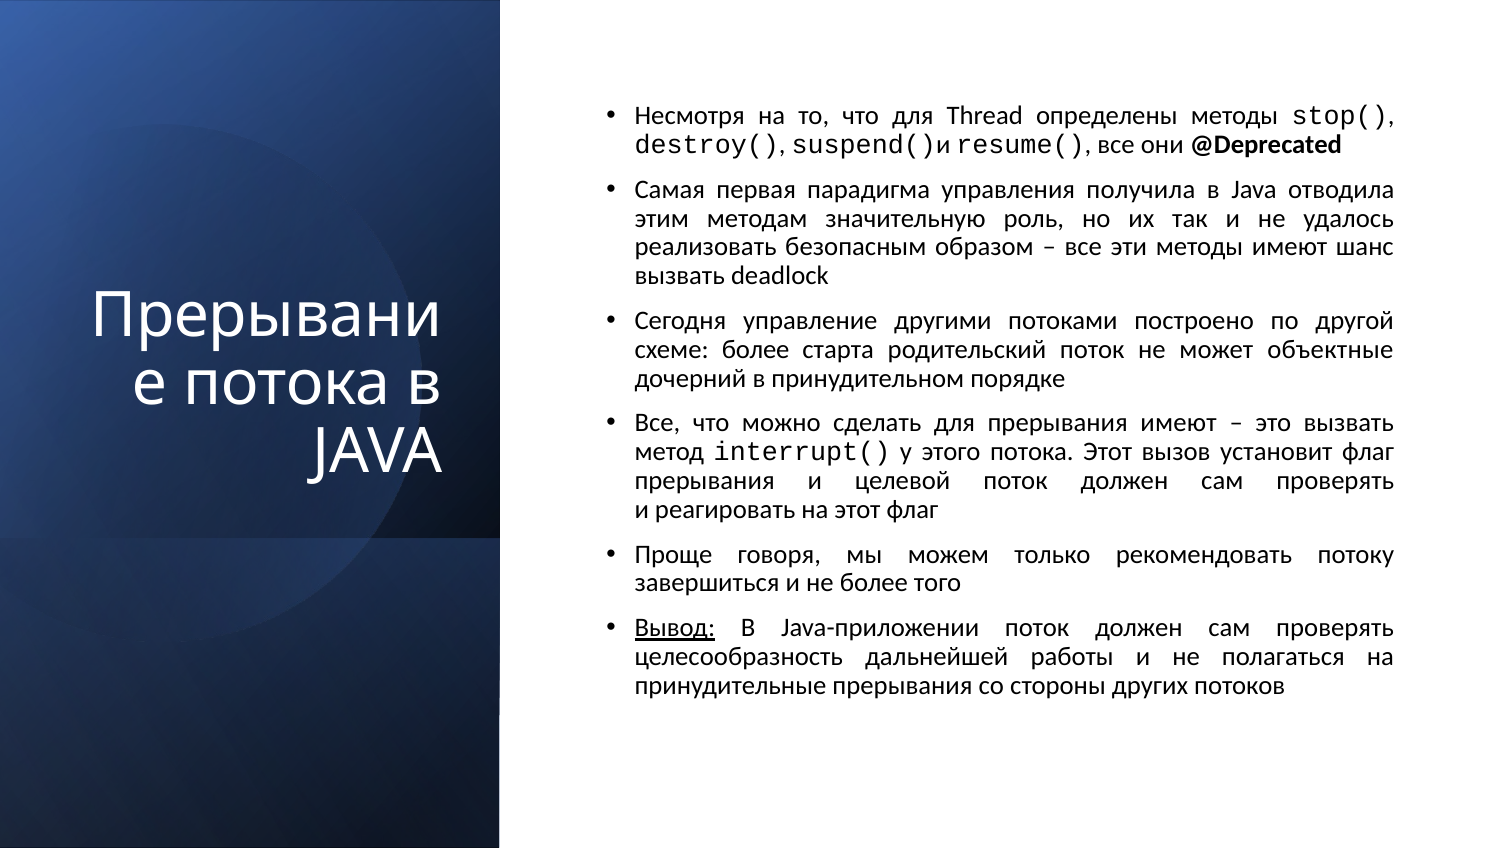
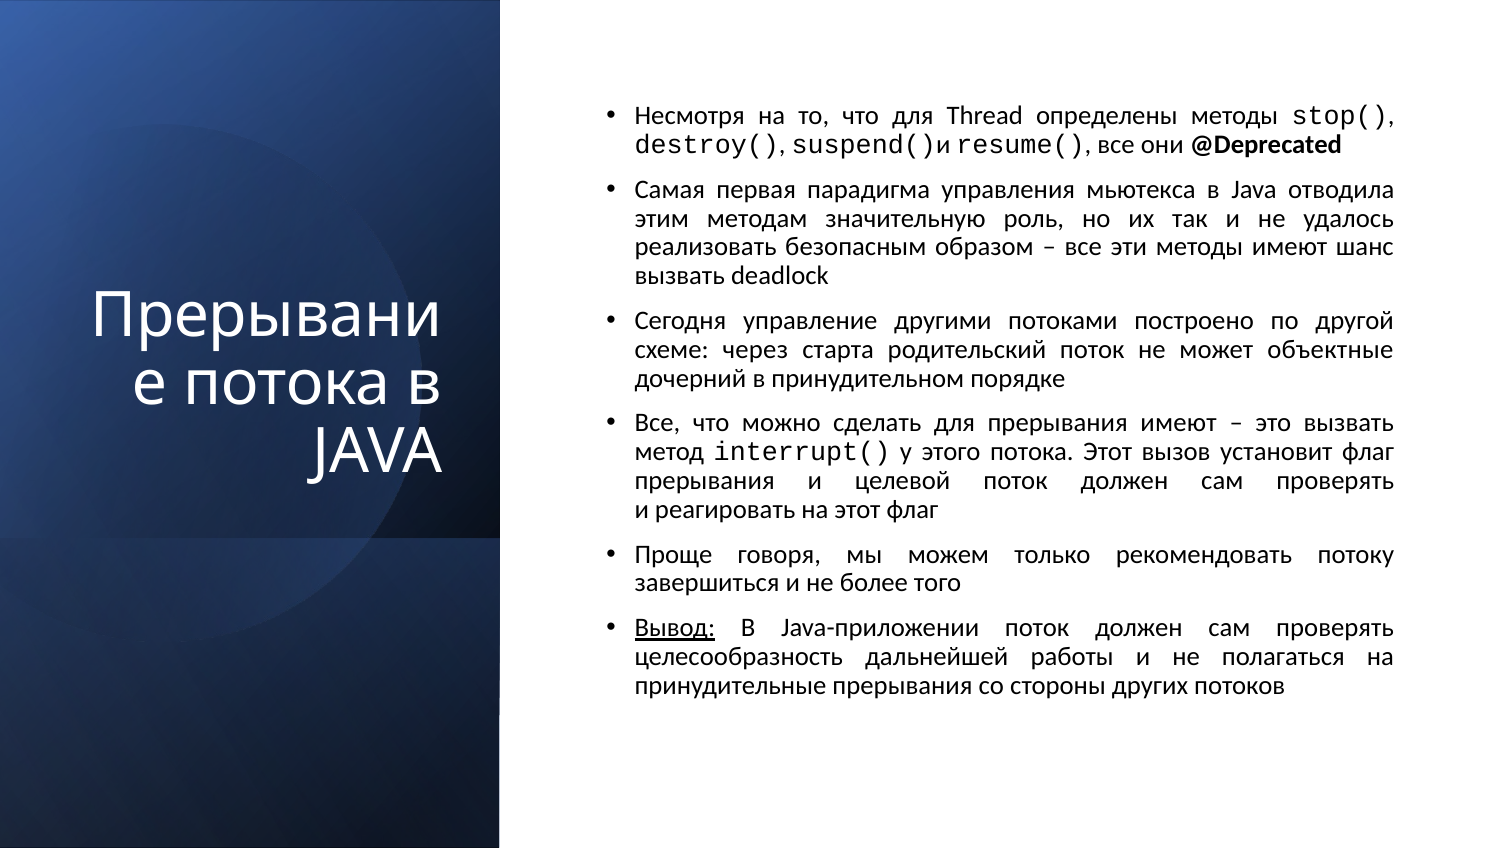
получила: получила -> мьютекса
схеме более: более -> через
